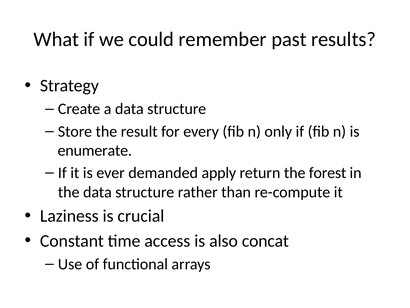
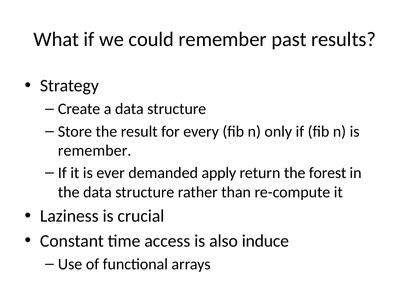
enumerate at (95, 150): enumerate -> remember
concat: concat -> induce
